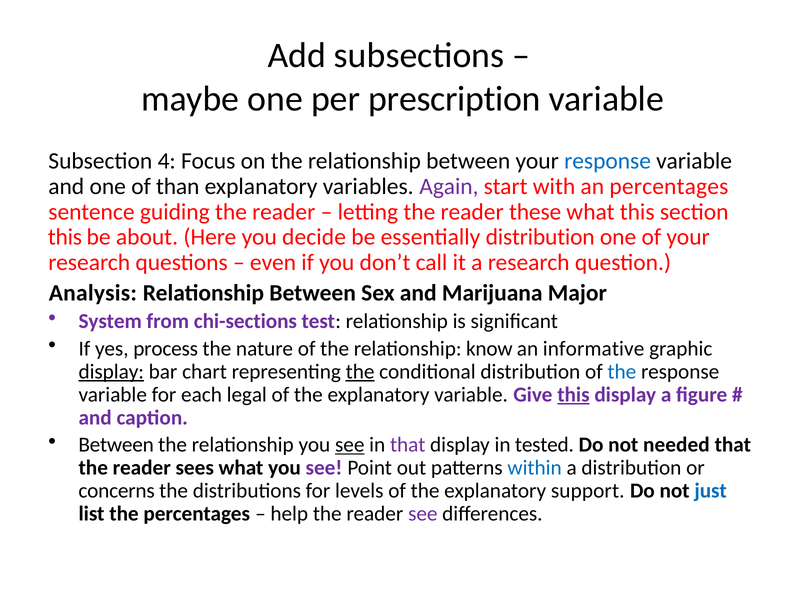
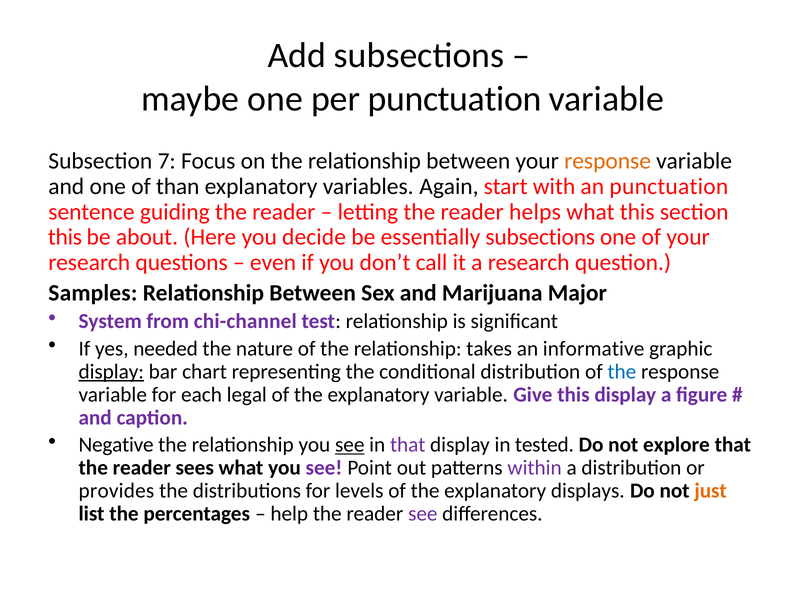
per prescription: prescription -> punctuation
4: 4 -> 7
response at (608, 161) colour: blue -> orange
Again colour: purple -> black
an percentages: percentages -> punctuation
these: these -> helps
essentially distribution: distribution -> subsections
Analysis: Analysis -> Samples
chi-sections: chi-sections -> chi-channel
process: process -> needed
know: know -> takes
the at (360, 371) underline: present -> none
this at (573, 394) underline: present -> none
Between at (116, 445): Between -> Negative
needed: needed -> explore
within colour: blue -> purple
concerns: concerns -> provides
support: support -> displays
just colour: blue -> orange
